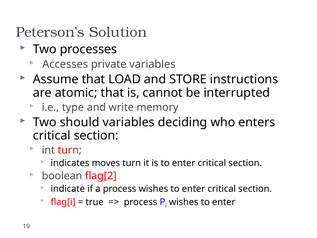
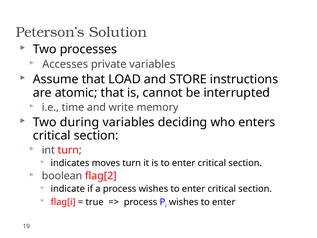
type: type -> time
should: should -> during
